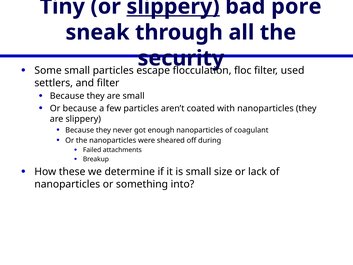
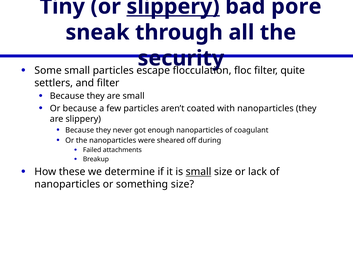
used: used -> quite
small at (199, 172) underline: none -> present
something into: into -> size
